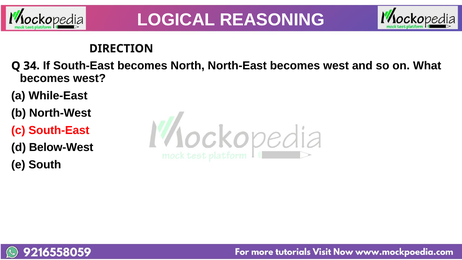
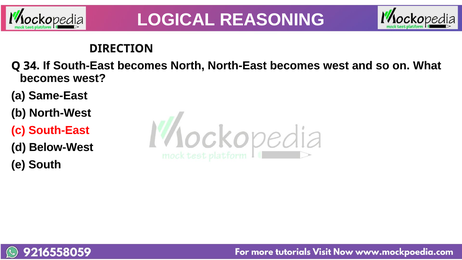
While-East: While-East -> Same-East
